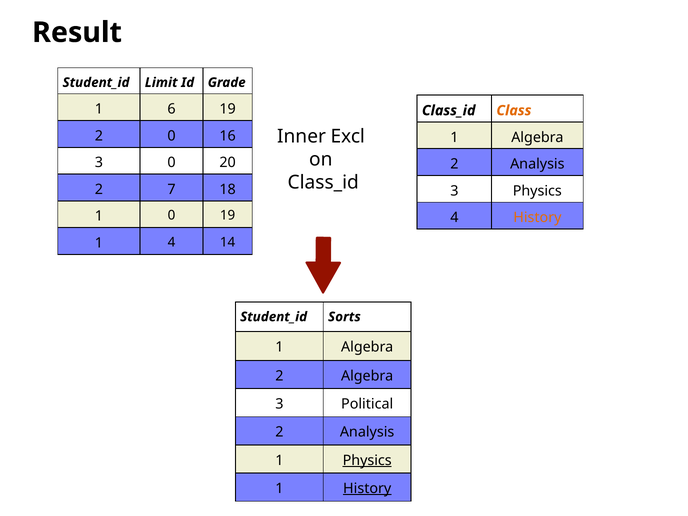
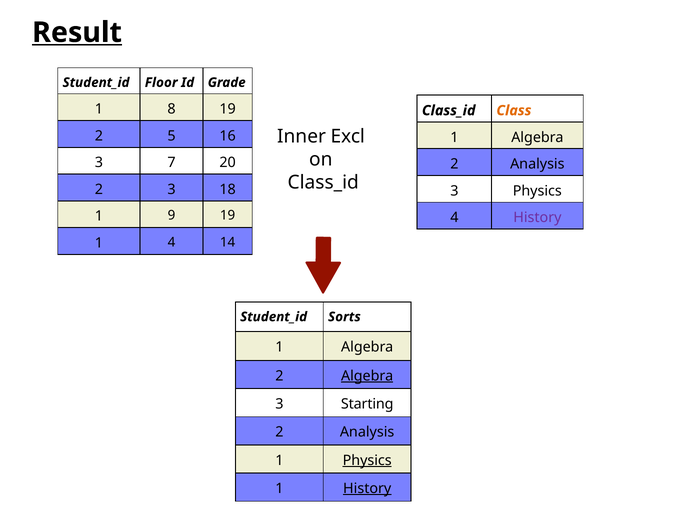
Result underline: none -> present
Limit: Limit -> Floor
6: 6 -> 8
2 0: 0 -> 5
3 0: 0 -> 7
2 7: 7 -> 3
1 0: 0 -> 9
History at (537, 218) colour: orange -> purple
Algebra at (367, 376) underline: none -> present
Political: Political -> Starting
